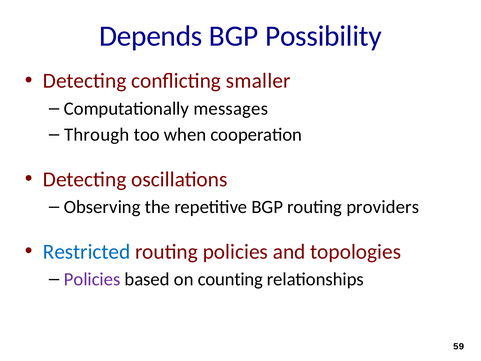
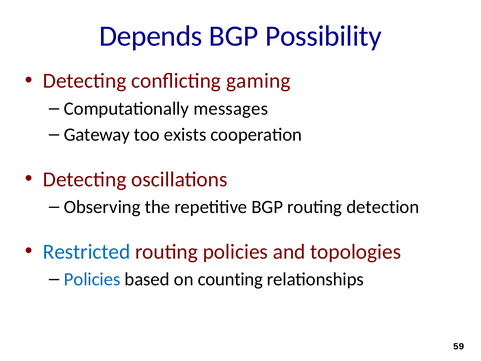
smaller: smaller -> gaming
Through: Through -> Gateway
when: when -> exists
providers: providers -> detection
Policies at (92, 279) colour: purple -> blue
